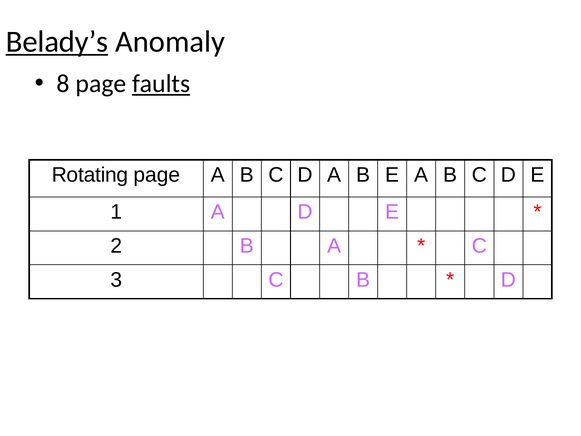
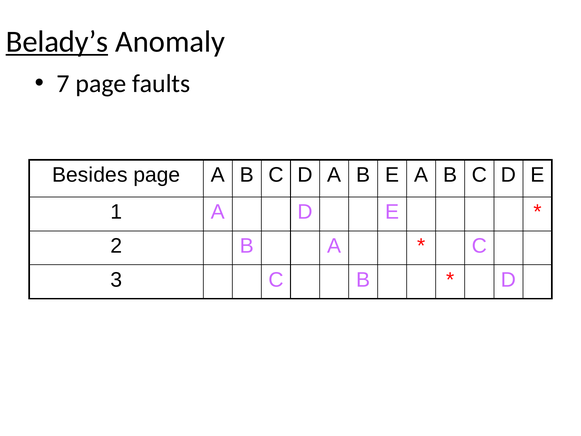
8: 8 -> 7
faults underline: present -> none
Rotating: Rotating -> Besides
